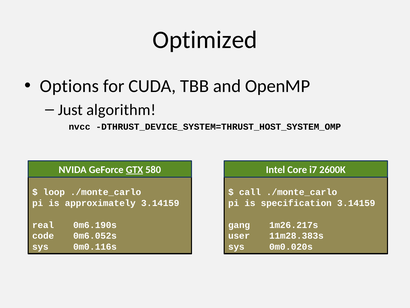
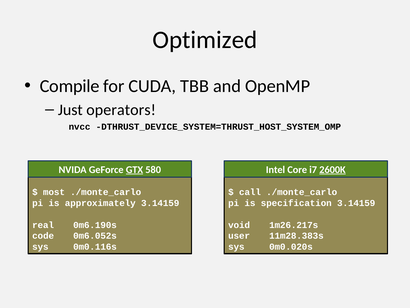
Options: Options -> Compile
algorithm: algorithm -> operators
2600K underline: none -> present
loop: loop -> most
gang: gang -> void
